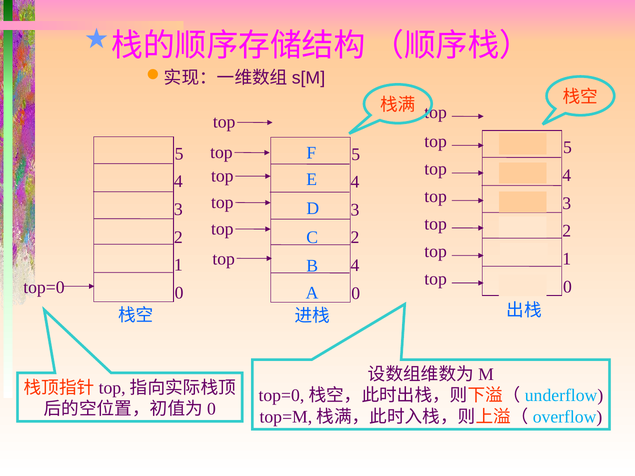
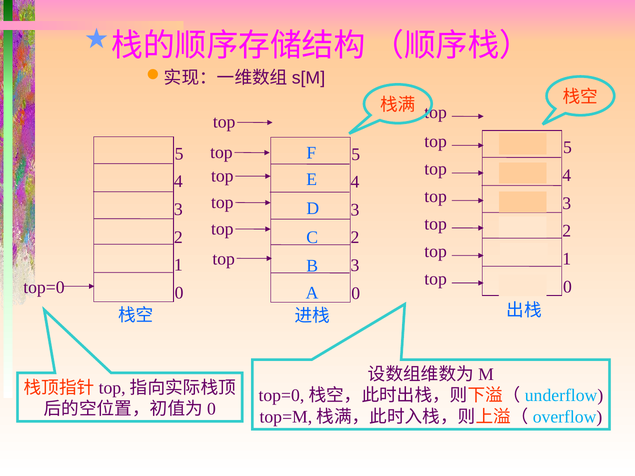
top 4: 4 -> 3
